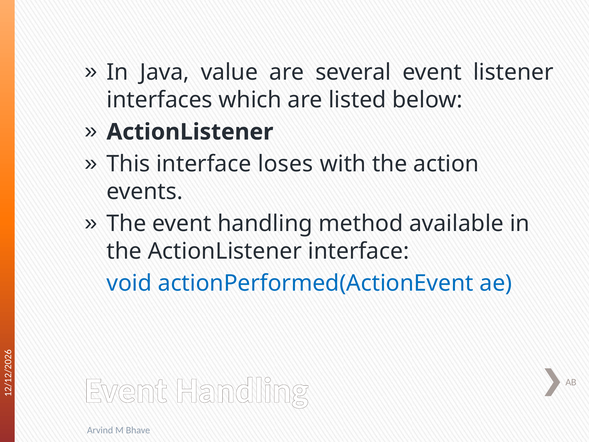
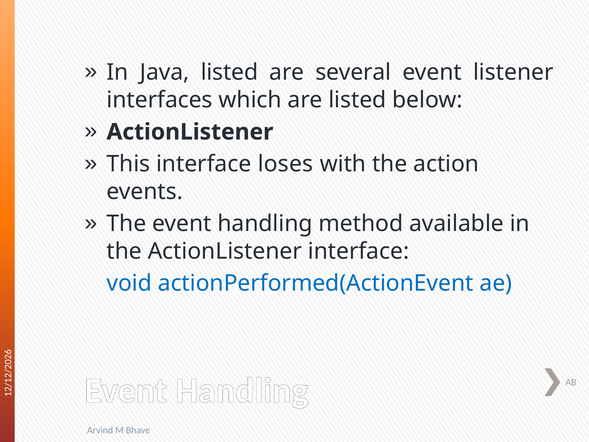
Java value: value -> listed
